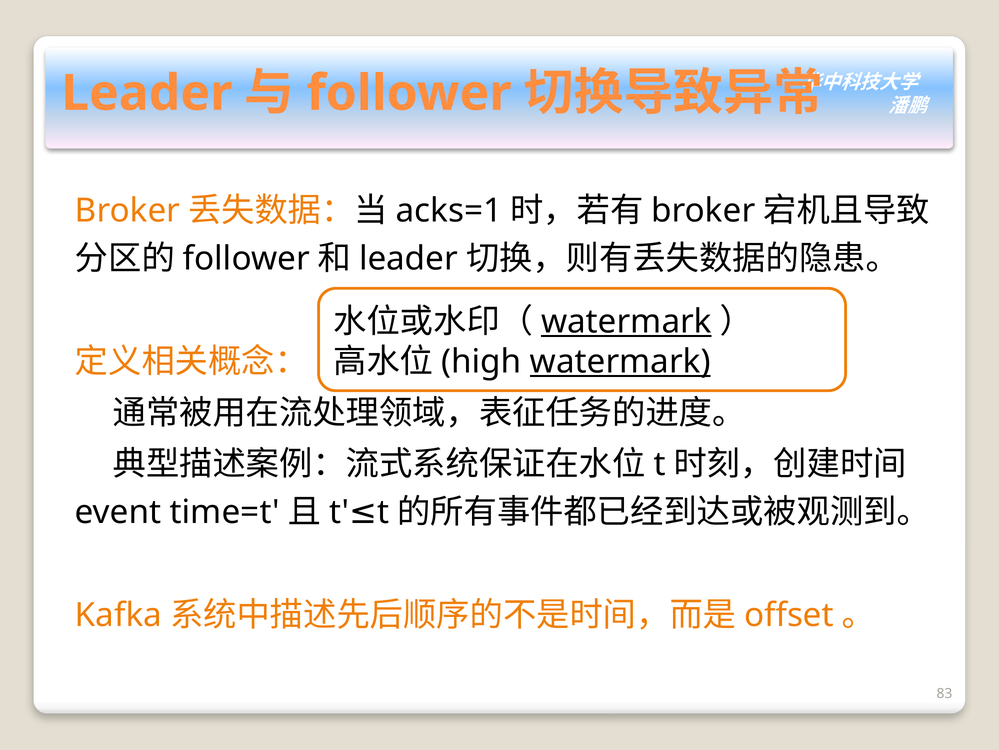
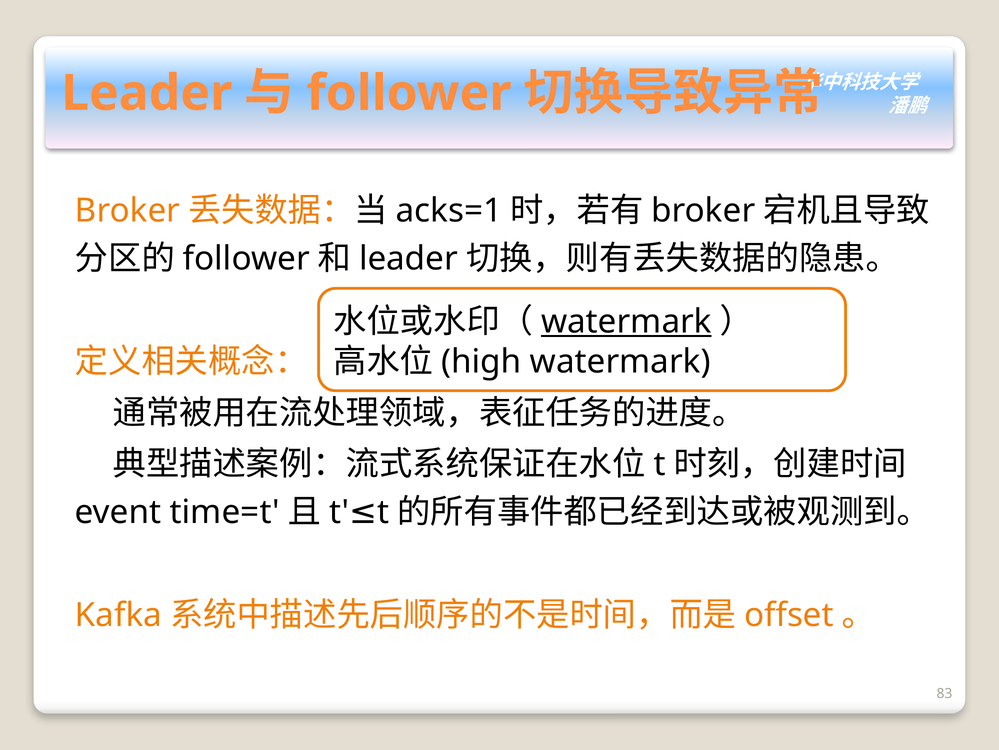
watermark at (620, 361) underline: present -> none
